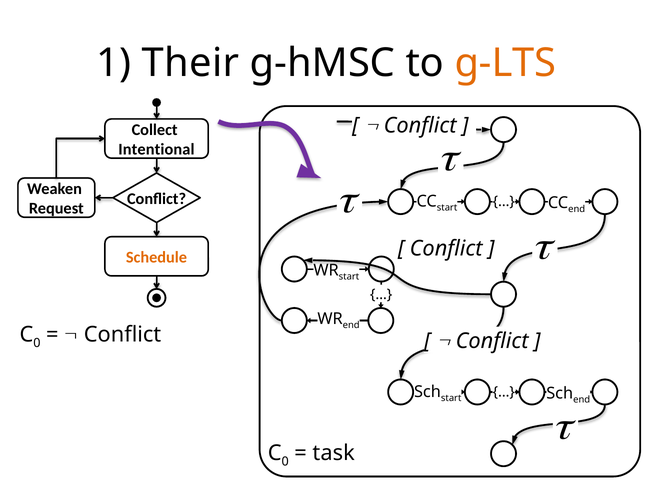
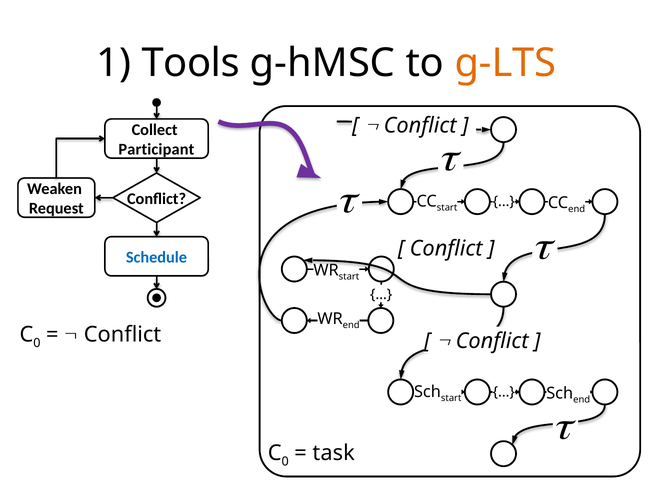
Their: Their -> Tools
Intentional: Intentional -> Participant
Schedule colour: orange -> blue
